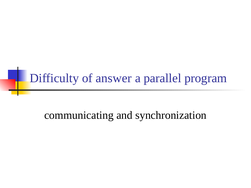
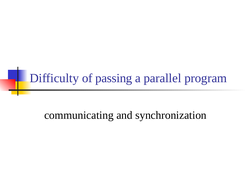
answer: answer -> passing
